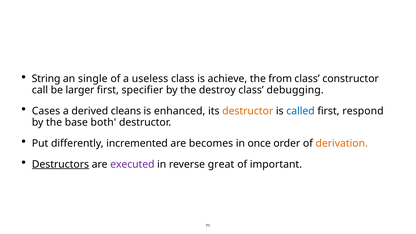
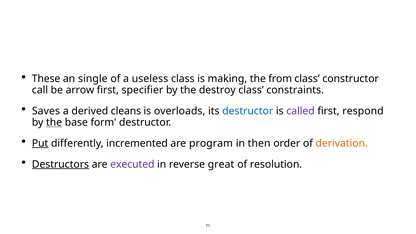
String: String -> These
achieve: achieve -> making
larger: larger -> arrow
debugging: debugging -> constraints
Cases: Cases -> Saves
enhanced: enhanced -> overloads
destructor at (248, 111) colour: orange -> blue
called colour: blue -> purple
the at (54, 122) underline: none -> present
both: both -> form
Put underline: none -> present
becomes: becomes -> program
once: once -> then
important: important -> resolution
